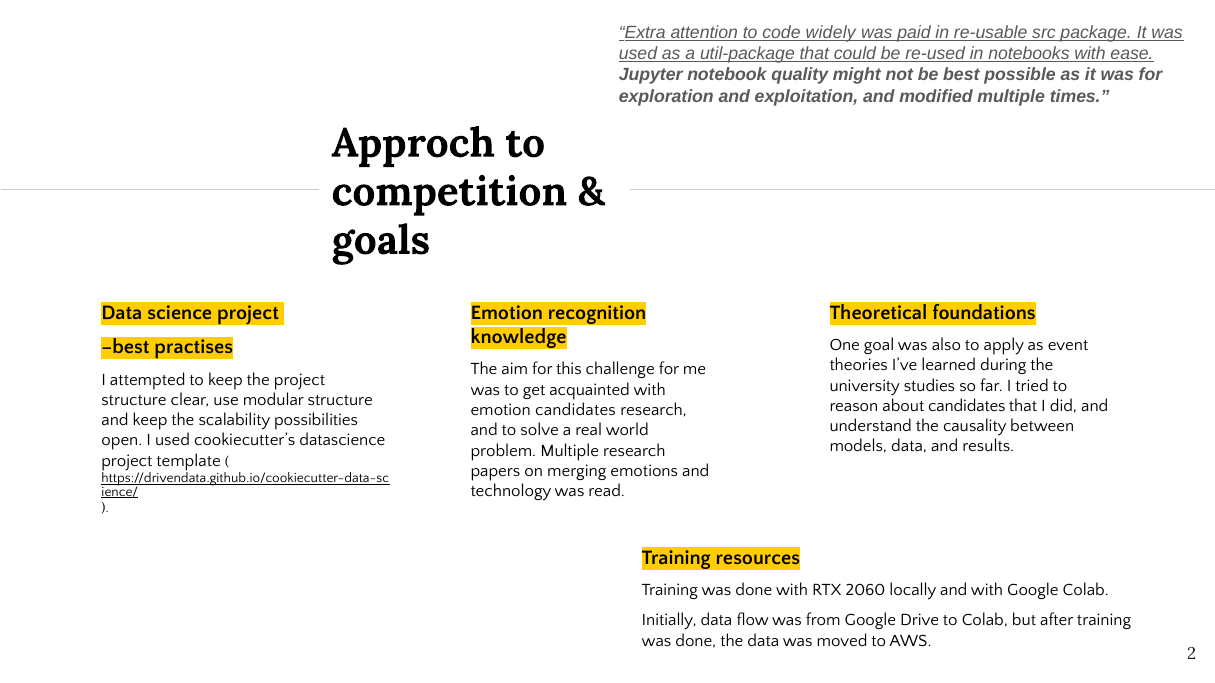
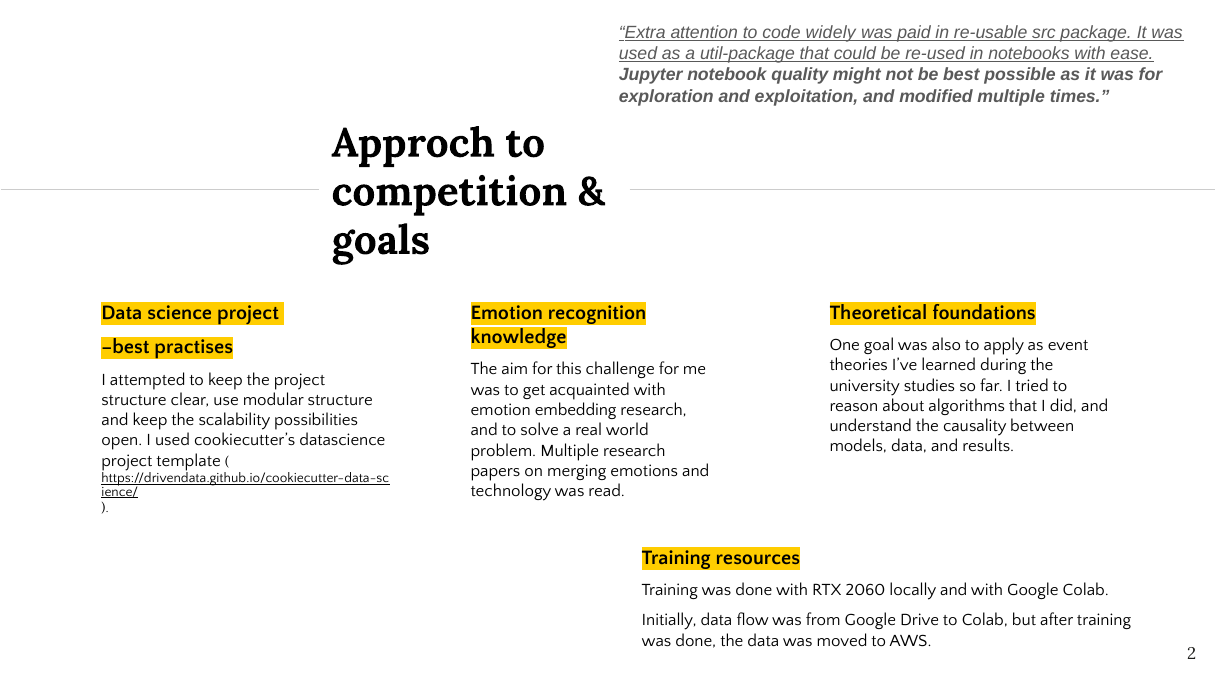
about candidates: candidates -> algorithms
emotion candidates: candidates -> embedding
